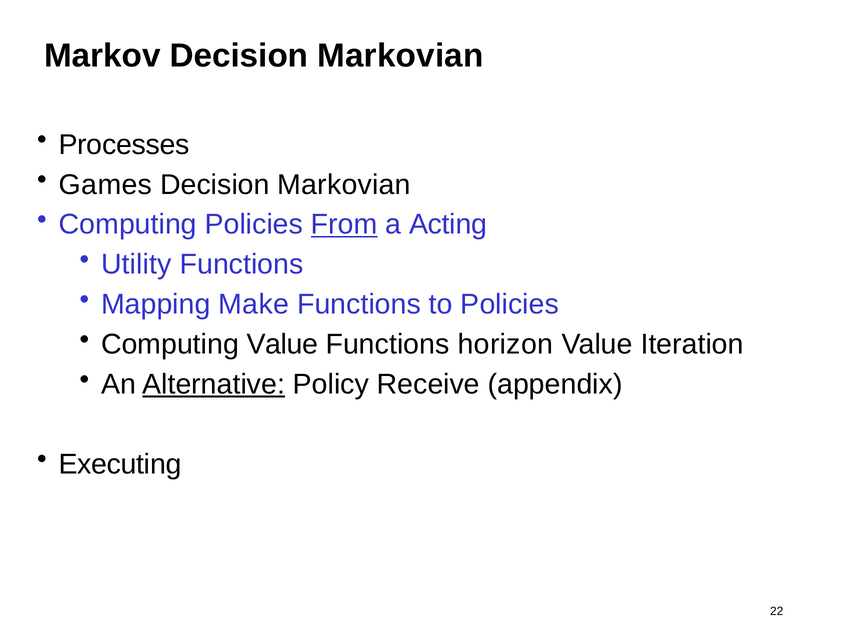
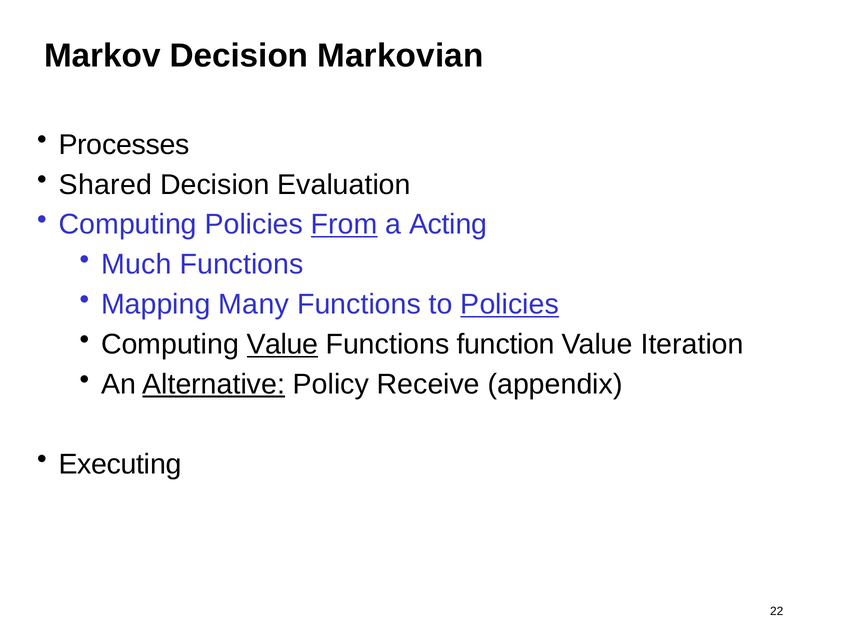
Games: Games -> Shared
Markovian at (344, 185): Markovian -> Evaluation
Utility: Utility -> Much
Make: Make -> Many
Policies at (510, 304) underline: none -> present
Value at (282, 344) underline: none -> present
horizon: horizon -> function
